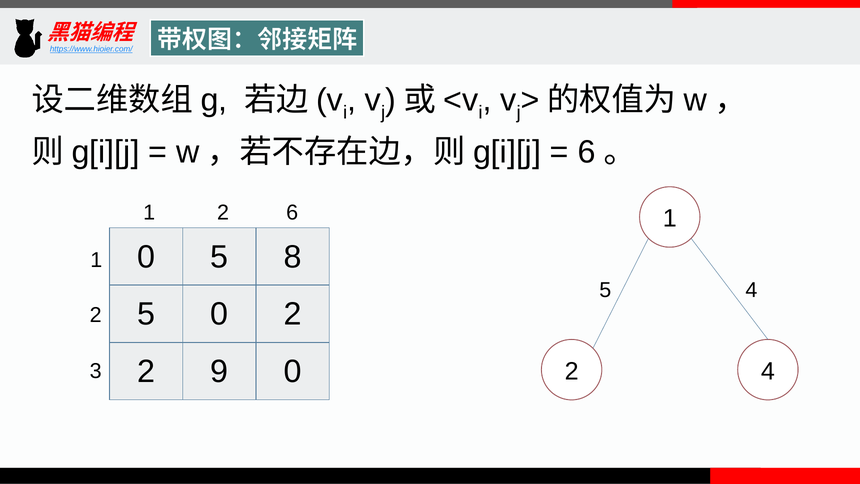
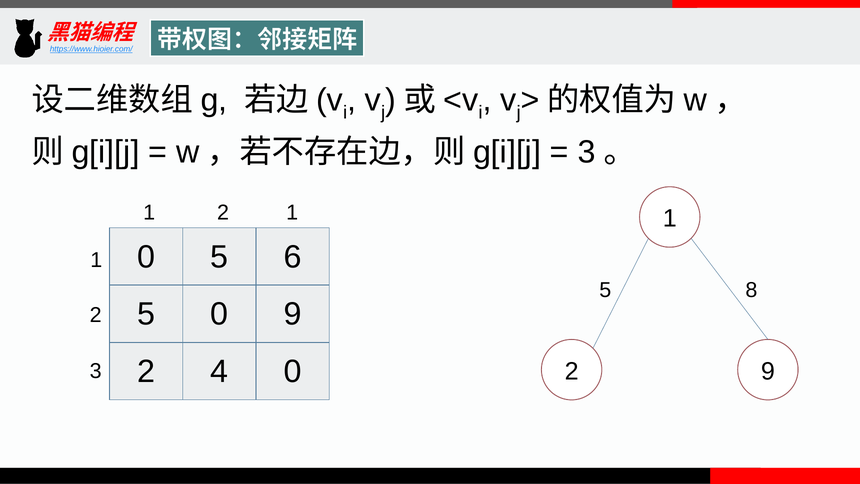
6 at (587, 152): 6 -> 3
2 6: 6 -> 1
8: 8 -> 6
5 4: 4 -> 8
0 2: 2 -> 9
9: 9 -> 4
2 4: 4 -> 9
